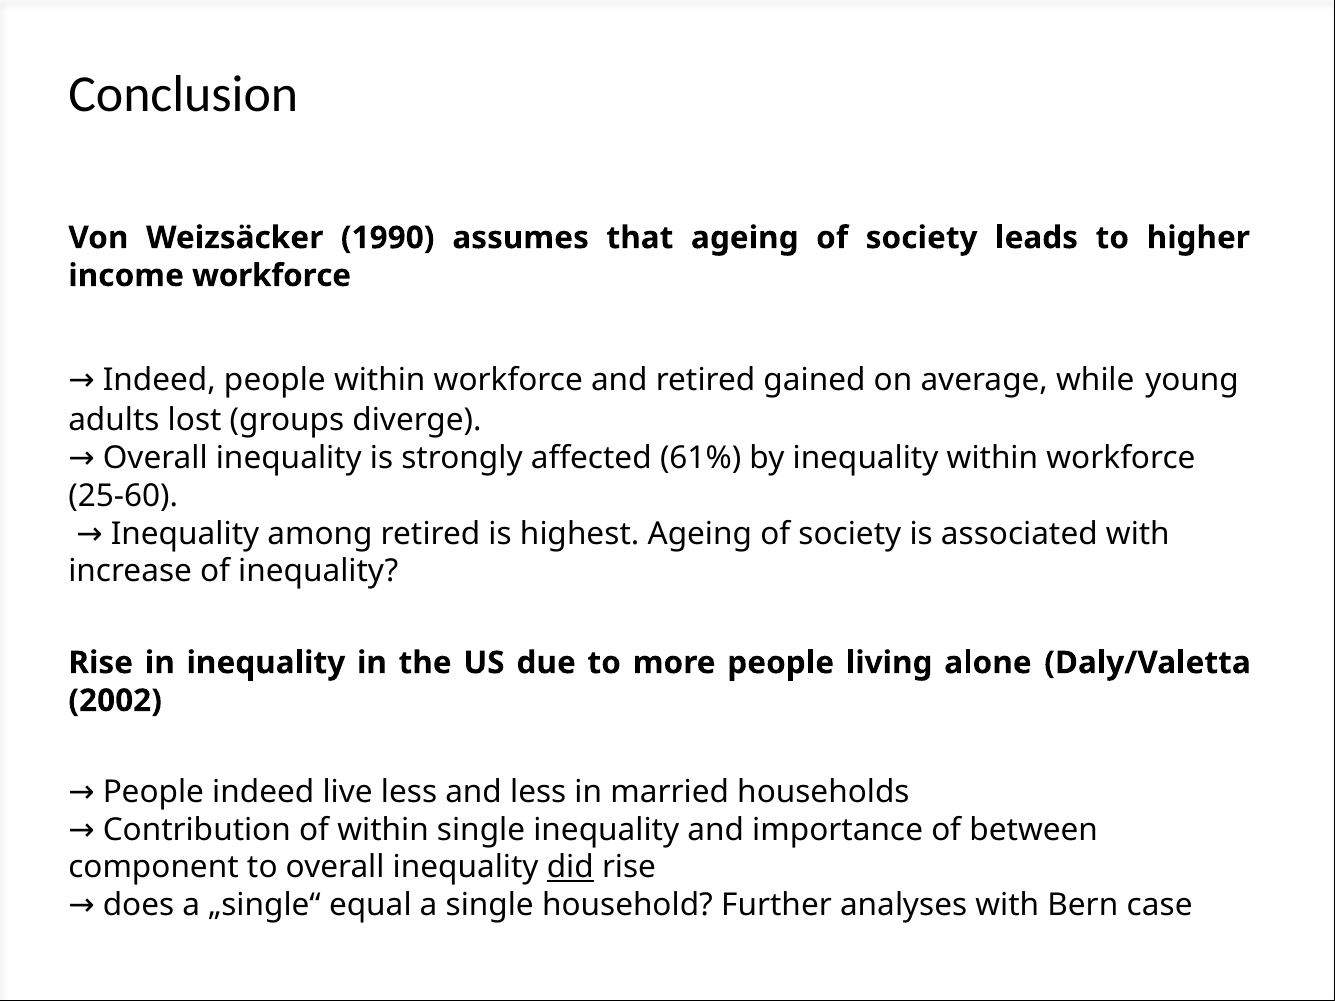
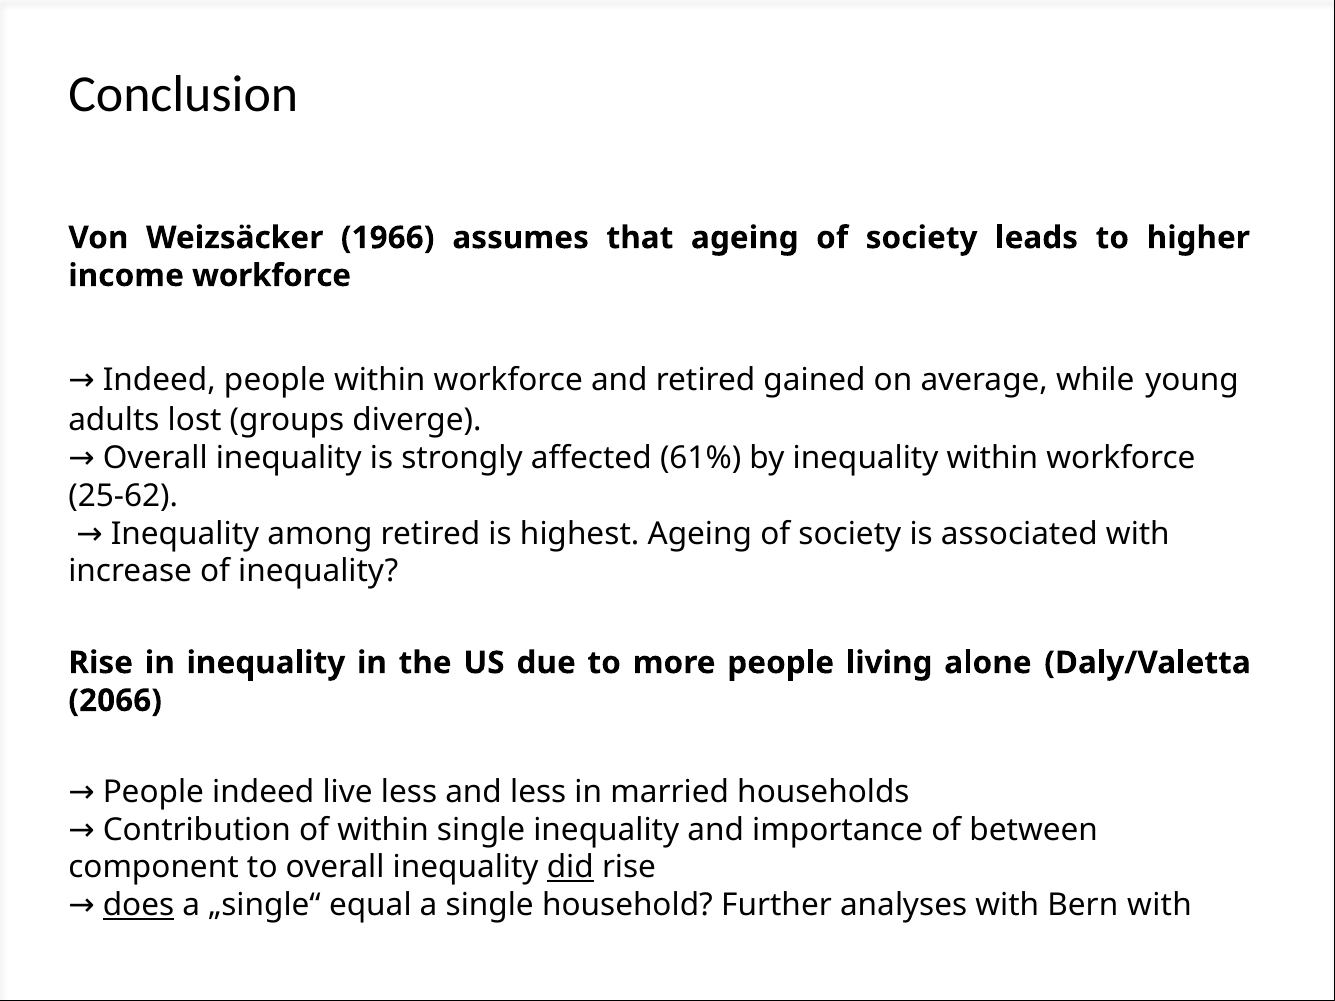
1990: 1990 -> 1966
25-60: 25-60 -> 25-62
2002: 2002 -> 2066
does underline: none -> present
Bern case: case -> with
